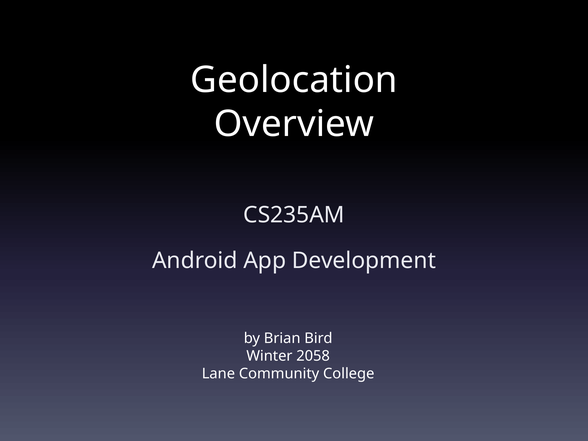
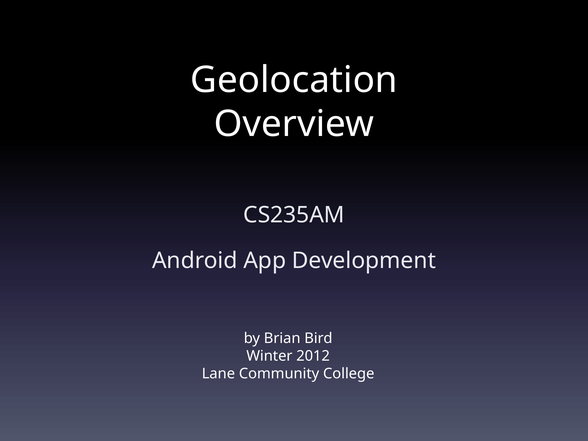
2058: 2058 -> 2012
